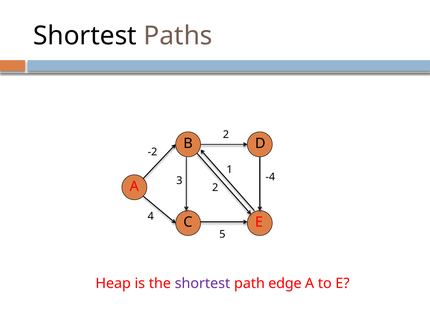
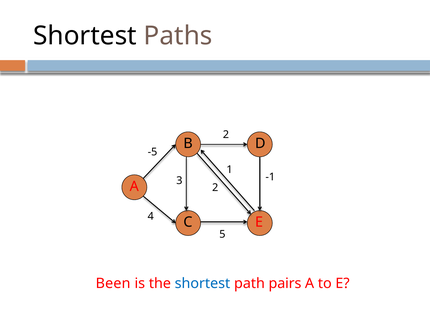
-2: -2 -> -5
-4: -4 -> -1
Heap: Heap -> Been
shortest at (202, 284) colour: purple -> blue
edge: edge -> pairs
